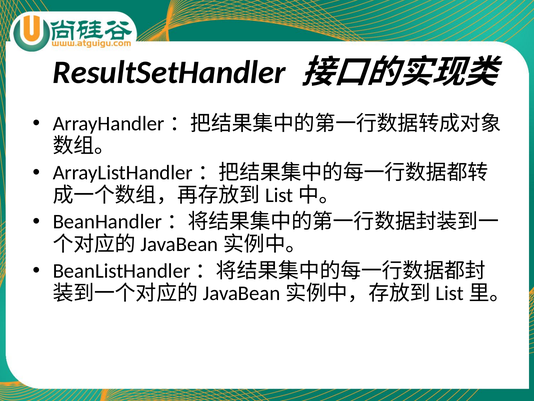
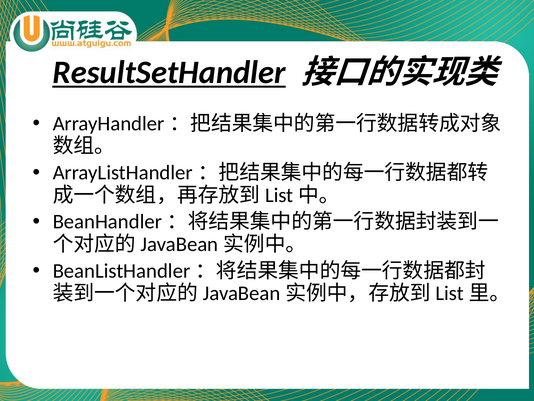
ResultSetHandler underline: none -> present
